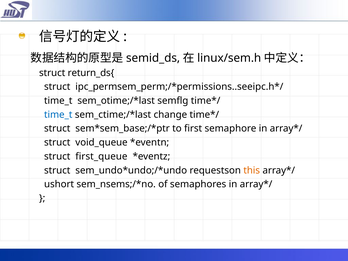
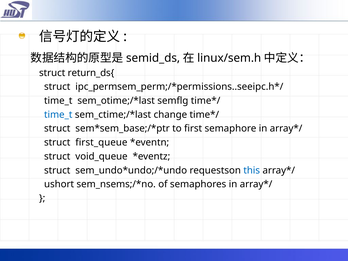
void_queue: void_queue -> first_queue
first_queue: first_queue -> void_queue
this colour: orange -> blue
